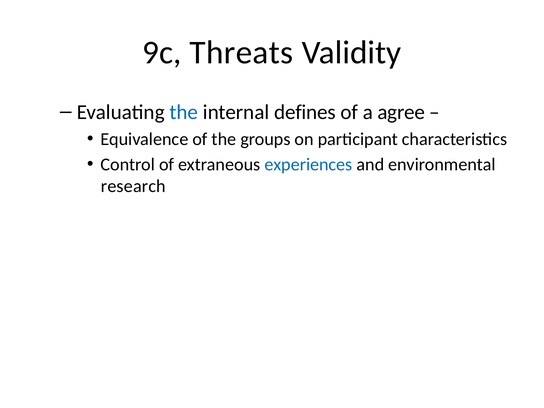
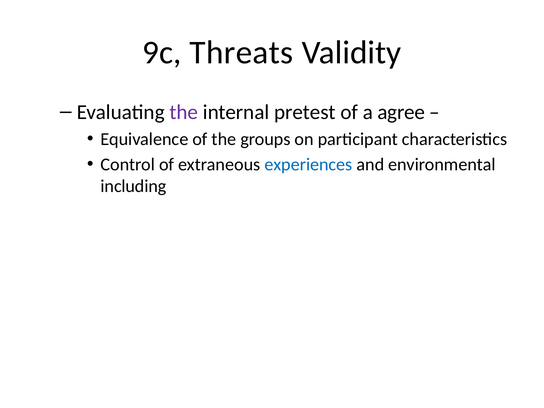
the at (184, 112) colour: blue -> purple
defines: defines -> pretest
research: research -> including
